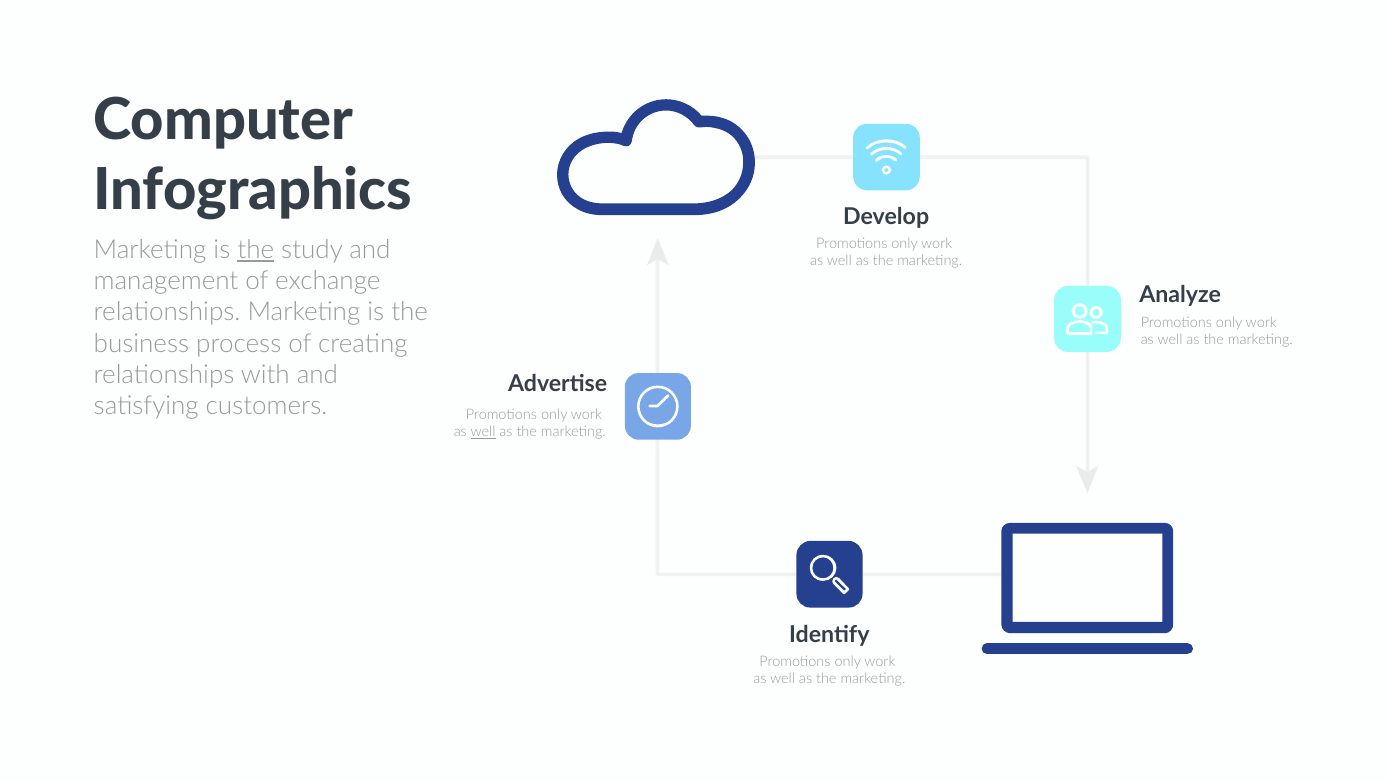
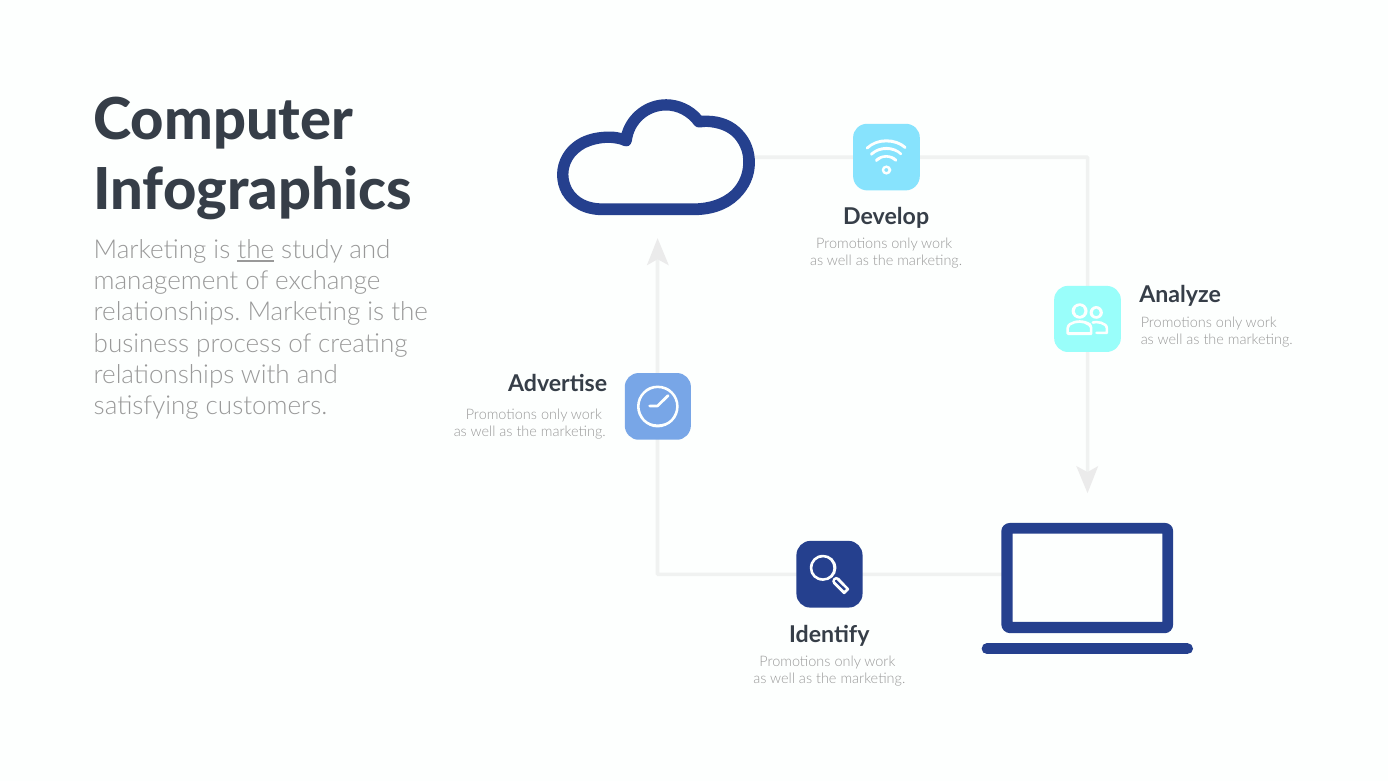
well at (483, 432) underline: present -> none
